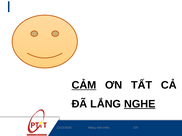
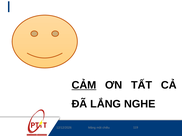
NGHE underline: present -> none
